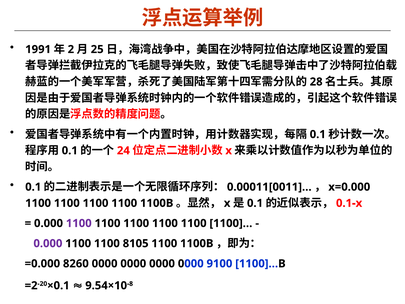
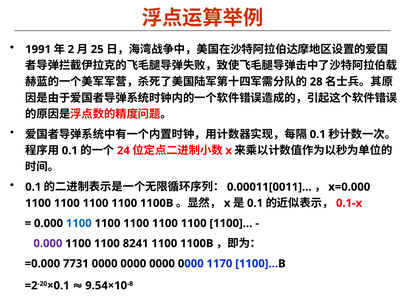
1100 at (79, 223) colour: purple -> blue
8105: 8105 -> 8241
8260: 8260 -> 7731
9100: 9100 -> 1170
